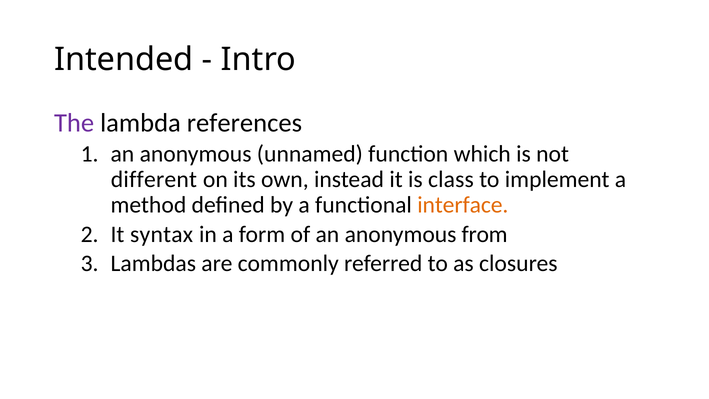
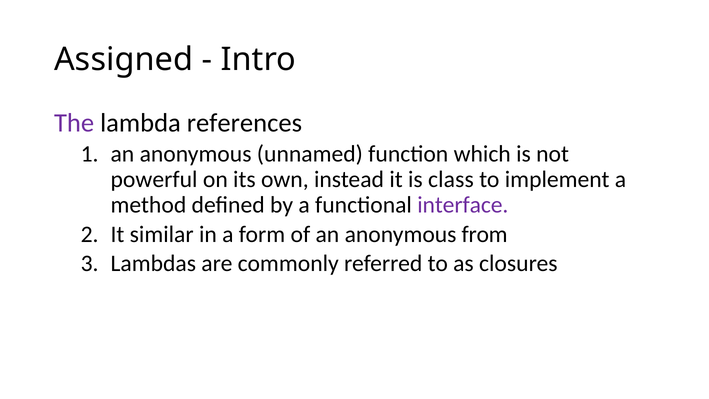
Intended: Intended -> Assigned
different: different -> powerful
interface colour: orange -> purple
syntax: syntax -> similar
